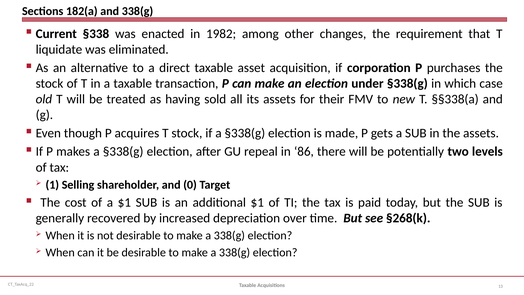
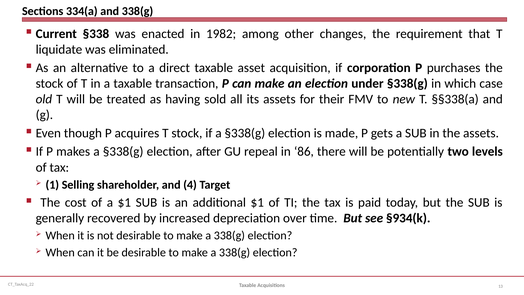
182(a: 182(a -> 334(a
0: 0 -> 4
§268(k: §268(k -> §934(k
